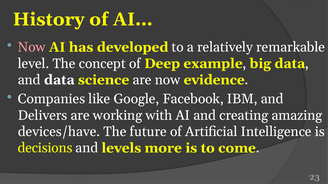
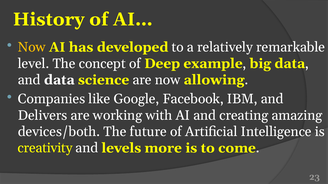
Now at (32, 47) colour: pink -> yellow
evidence: evidence -> allowing
devices/have: devices/have -> devices/both
decisions: decisions -> creativity
